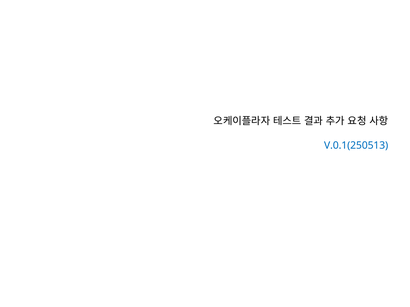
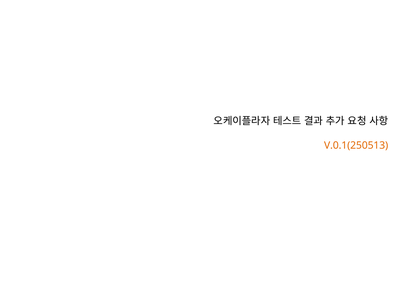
V.0.1(250513 colour: blue -> orange
